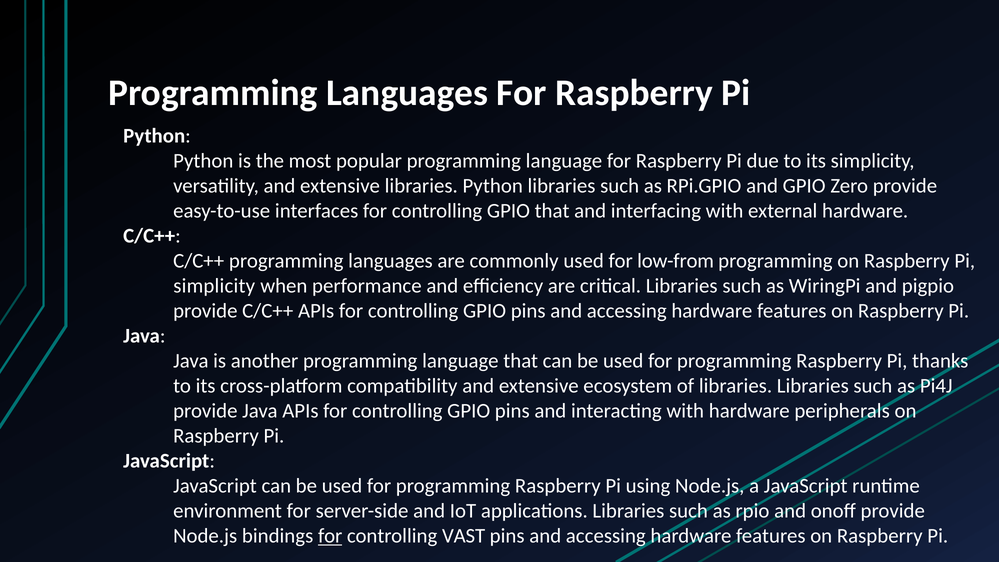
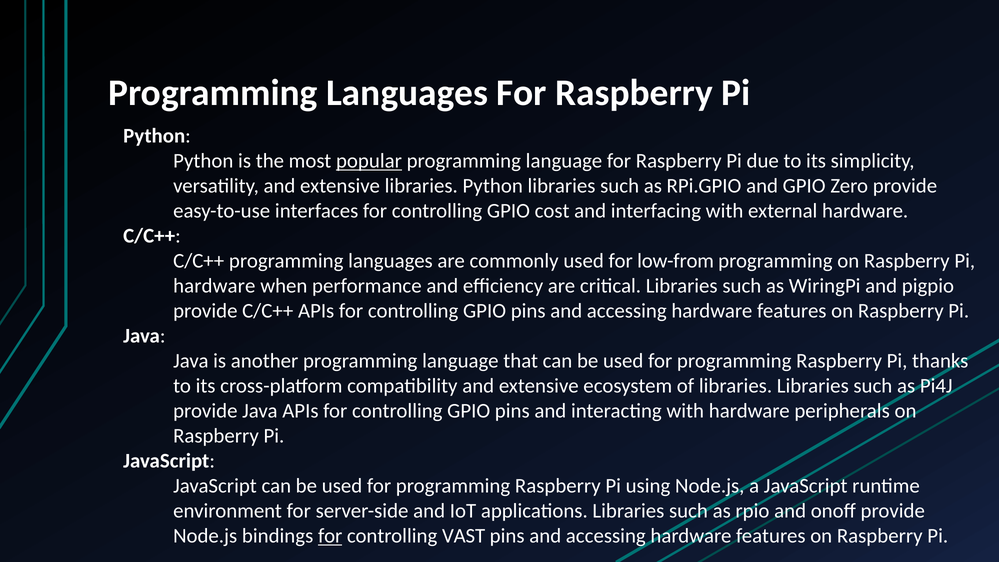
popular underline: none -> present
GPIO that: that -> cost
simplicity at (214, 286): simplicity -> hardware
